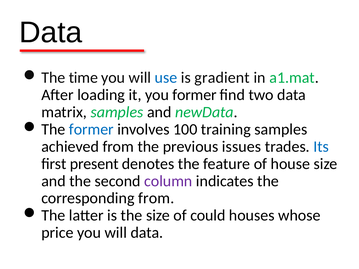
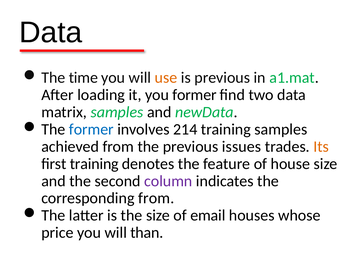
use colour: blue -> orange
is gradient: gradient -> previous
100: 100 -> 214
Its colour: blue -> orange
first present: present -> training
could: could -> email
will data: data -> than
